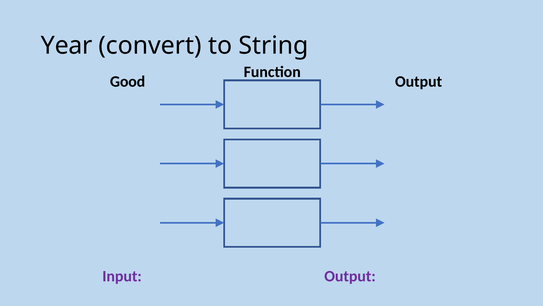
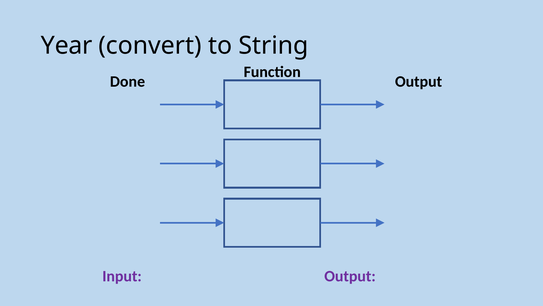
Good: Good -> Done
